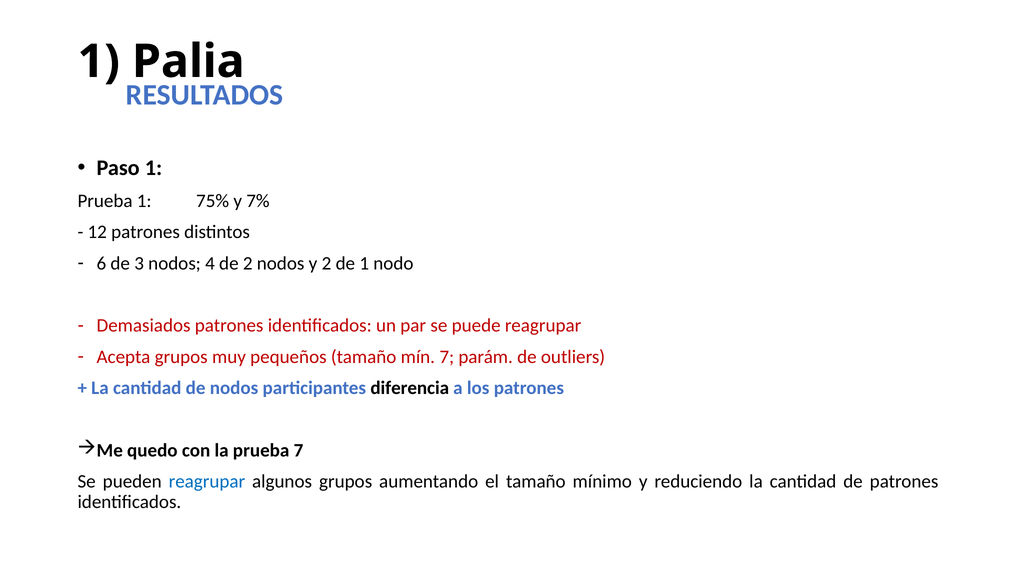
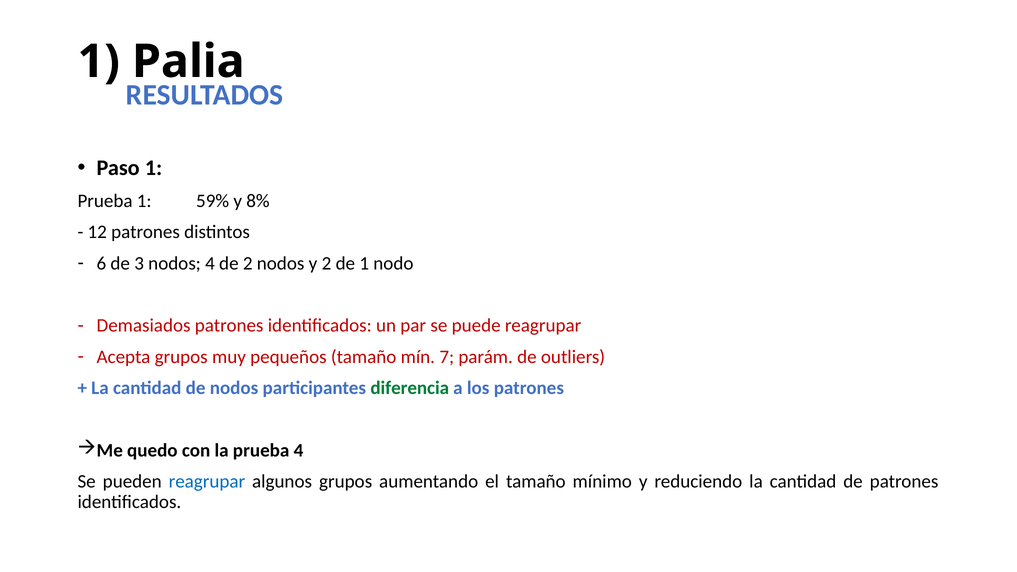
75%: 75% -> 59%
7%: 7% -> 8%
diferencia colour: black -> green
prueba 7: 7 -> 4
